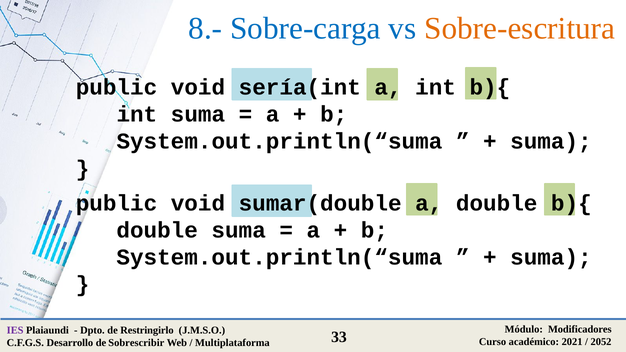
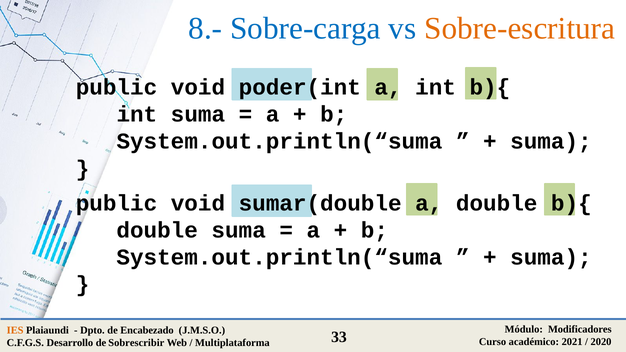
sería(int: sería(int -> poder(int
IES colour: purple -> orange
Restringirlo: Restringirlo -> Encabezado
2052: 2052 -> 2020
